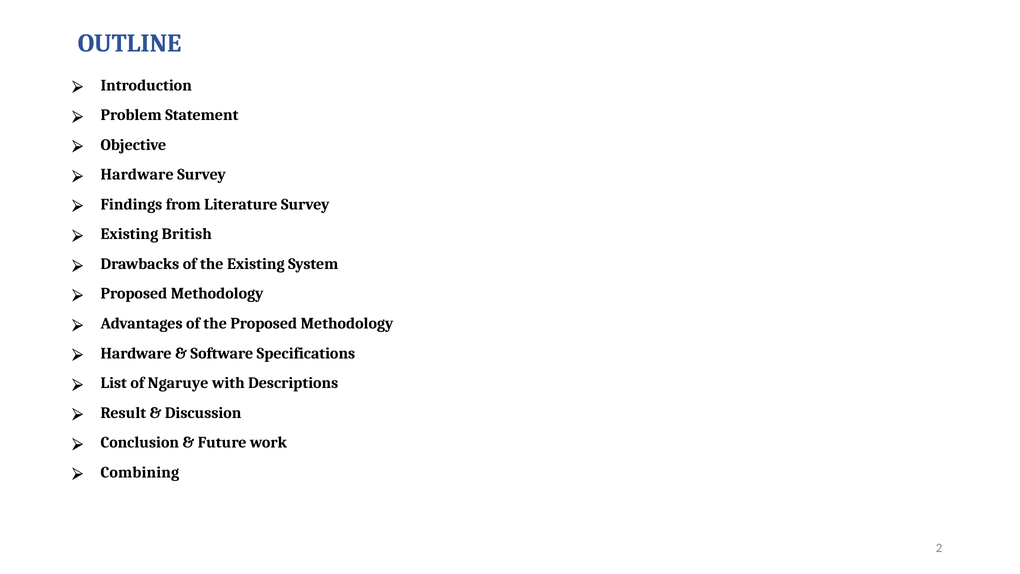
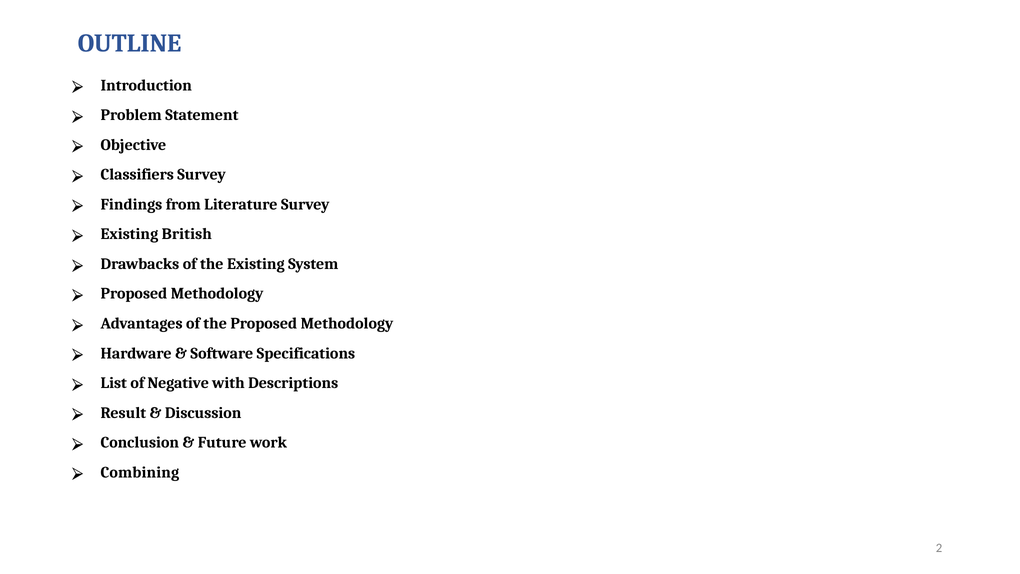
Hardware at (137, 175): Hardware -> Classifiers
Ngaruye: Ngaruye -> Negative
